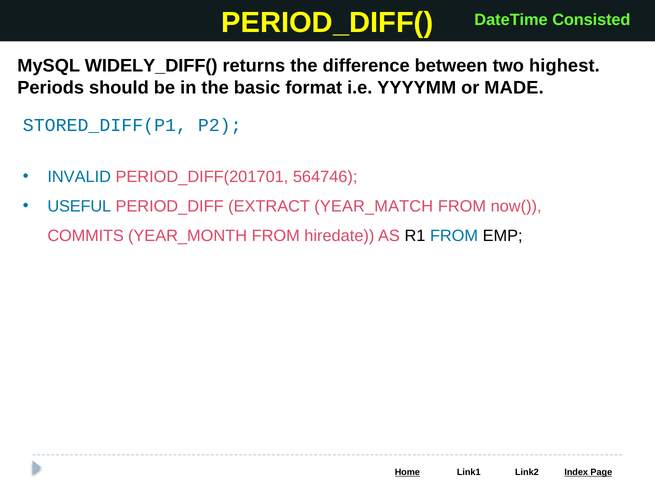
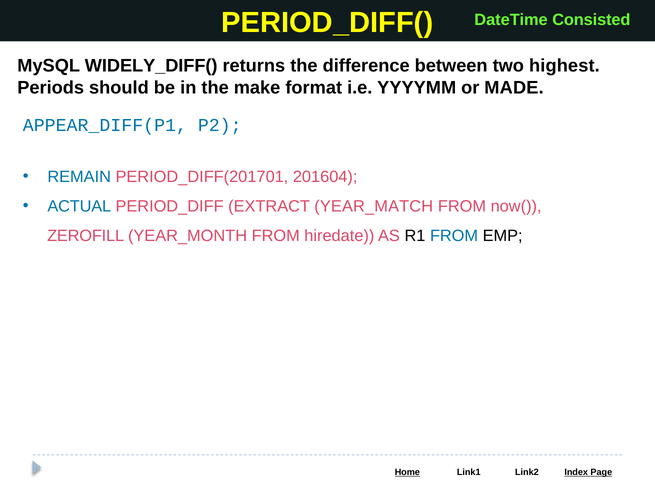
basic: basic -> make
STORED_DIFF(P1: STORED_DIFF(P1 -> APPEAR_DIFF(P1
INVALID: INVALID -> REMAIN
564746: 564746 -> 201604
USEFUL: USEFUL -> ACTUAL
COMMITS: COMMITS -> ZEROFILL
